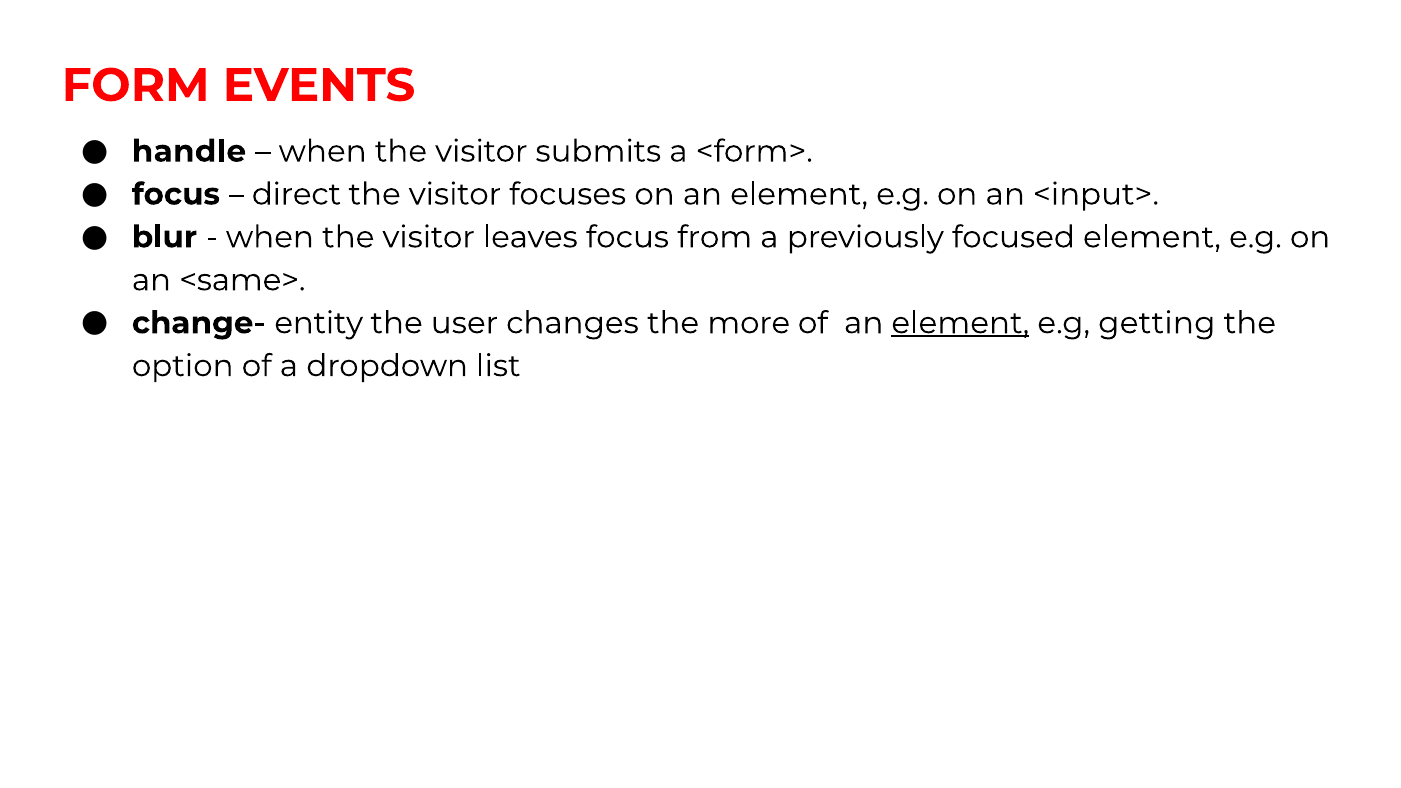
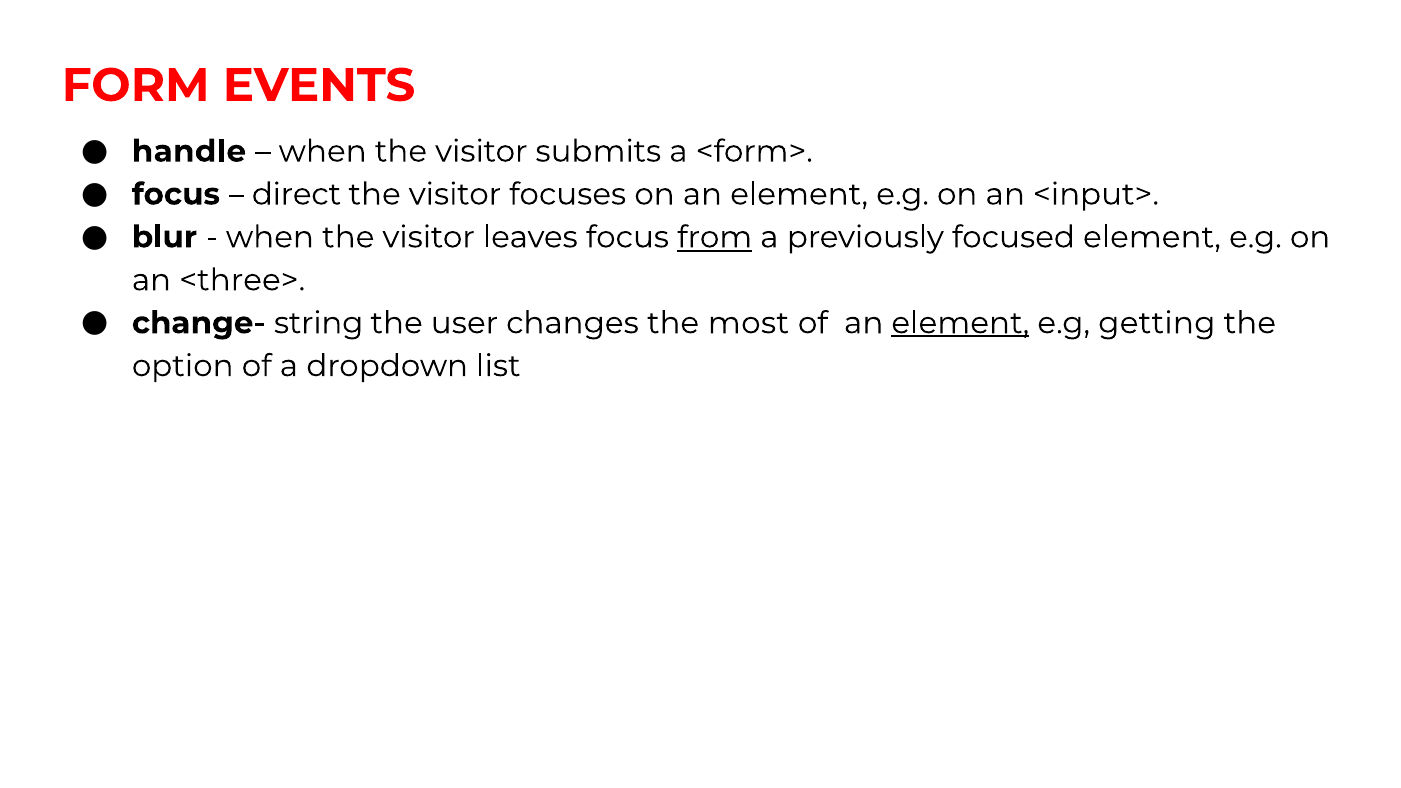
from underline: none -> present
<same>: <same> -> <three>
entity: entity -> string
more: more -> most
